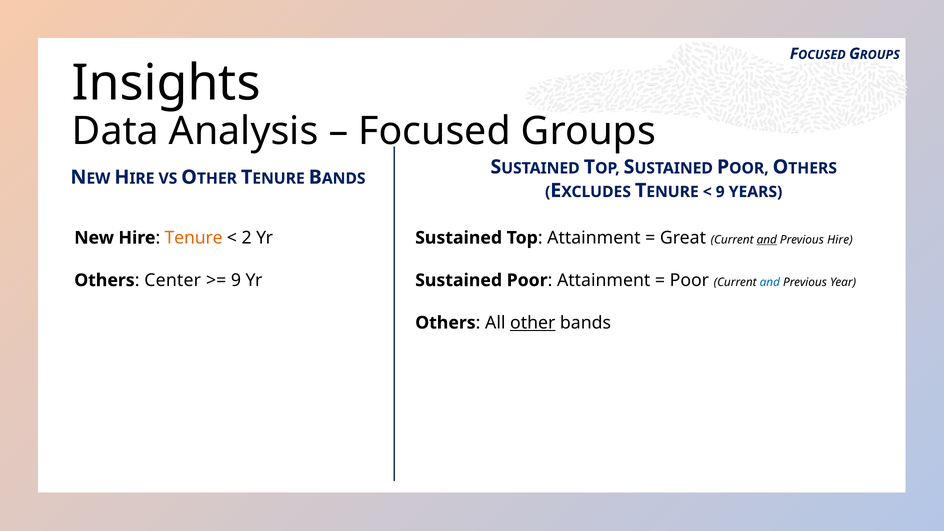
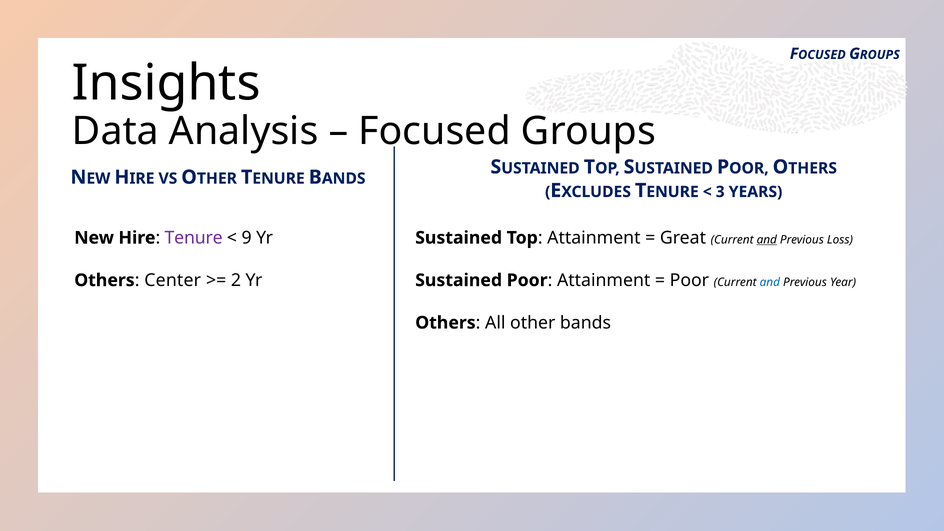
9 at (720, 192): 9 -> 3
Tenure at (194, 238) colour: orange -> purple
2: 2 -> 9
Previous Hire: Hire -> Loss
9 at (236, 280): 9 -> 2
other at (533, 323) underline: present -> none
